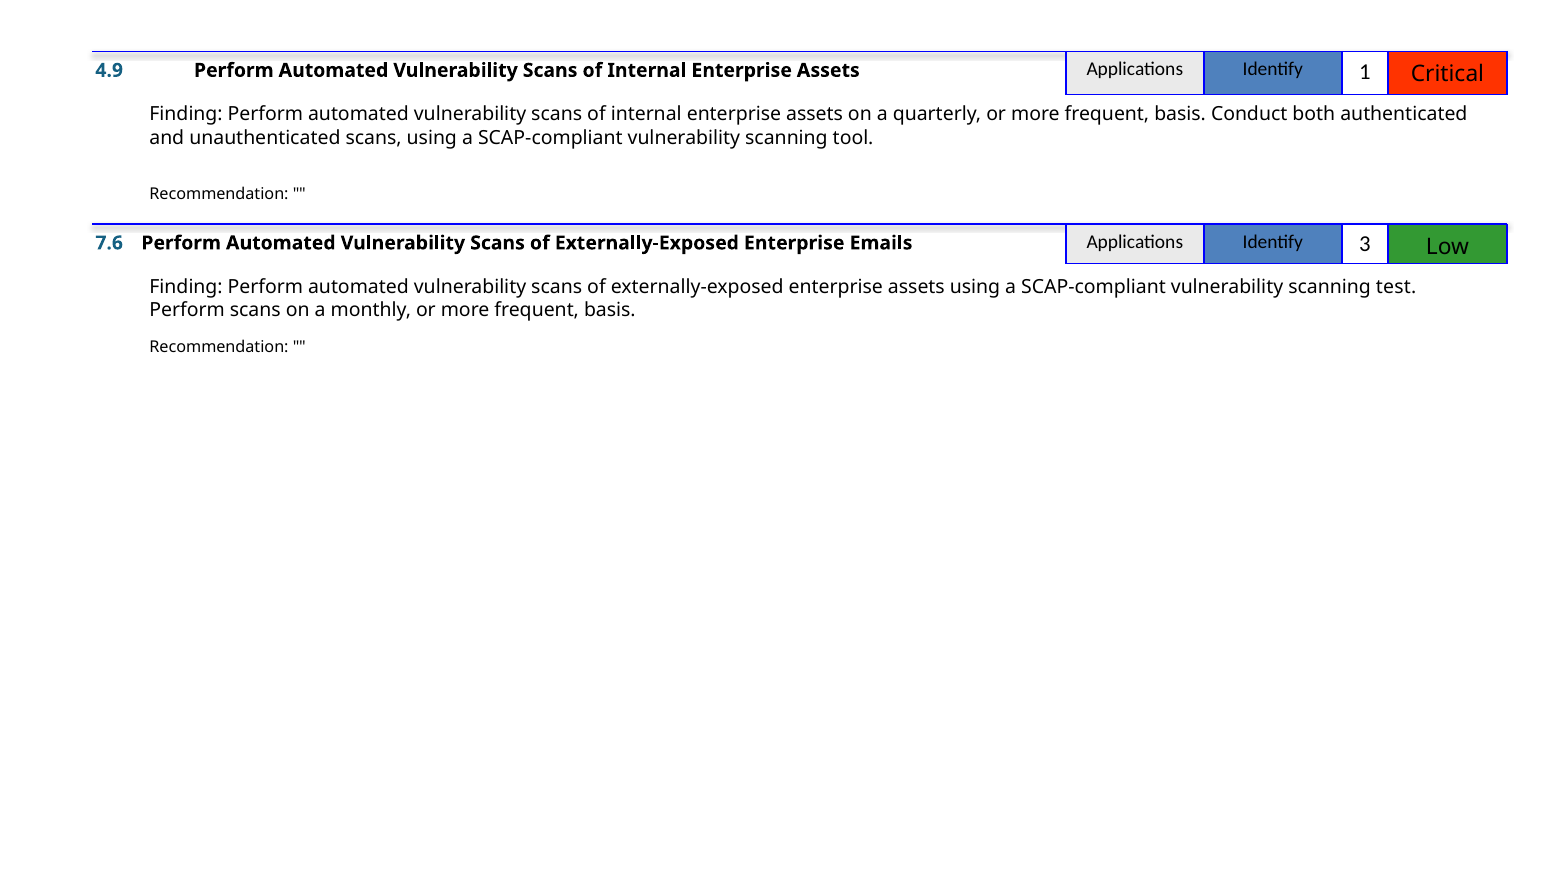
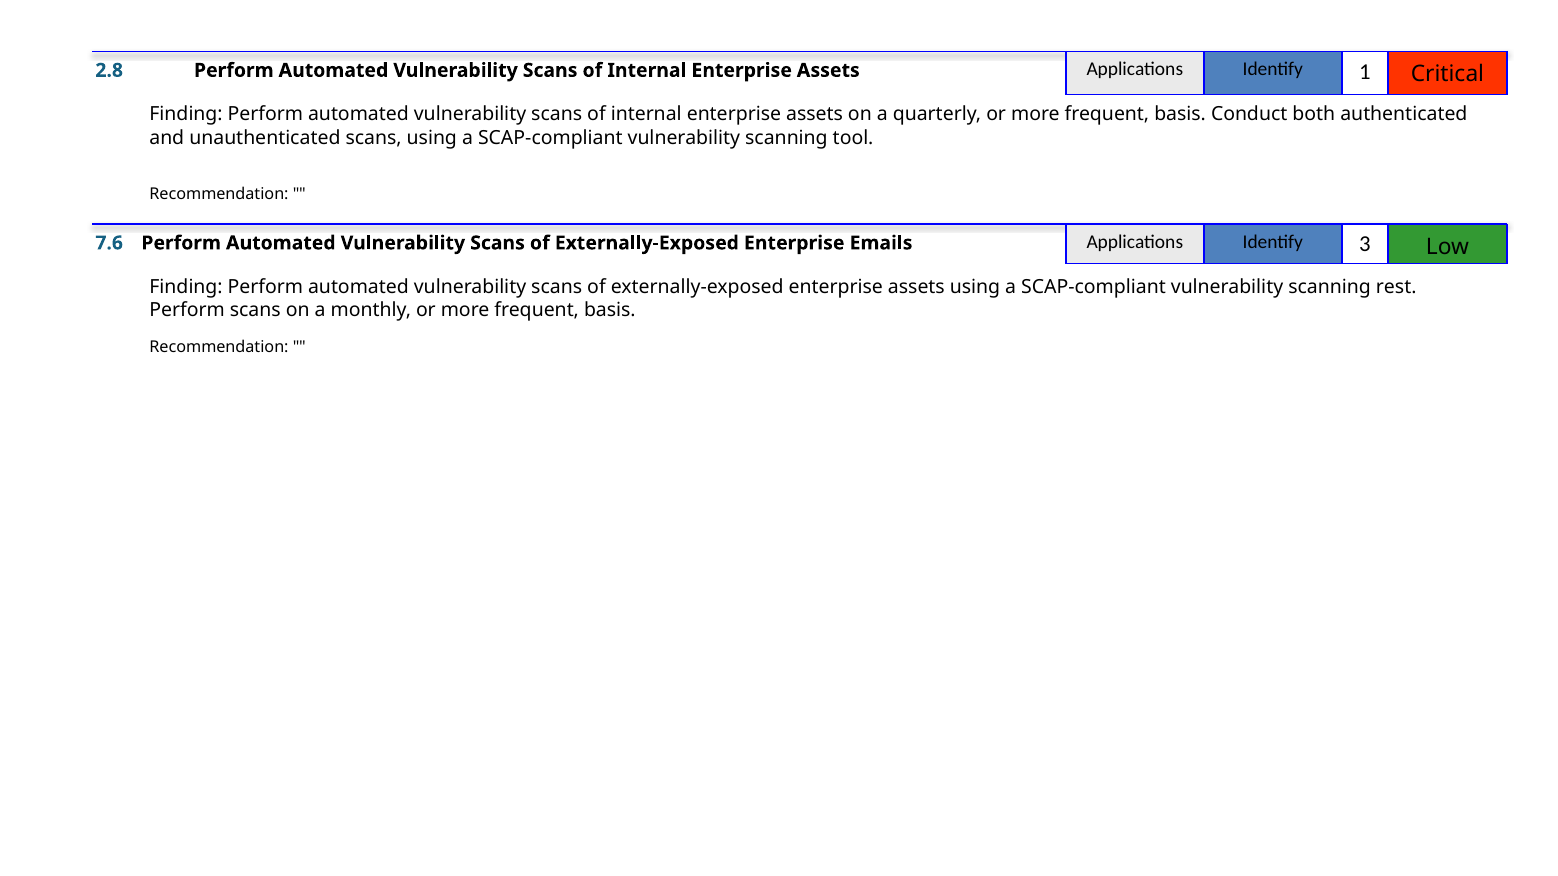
4.9: 4.9 -> 2.8
test: test -> rest
